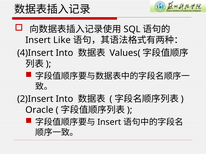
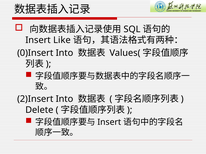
4)Insert: 4)Insert -> 0)Insert
Oracle: Oracle -> Delete
